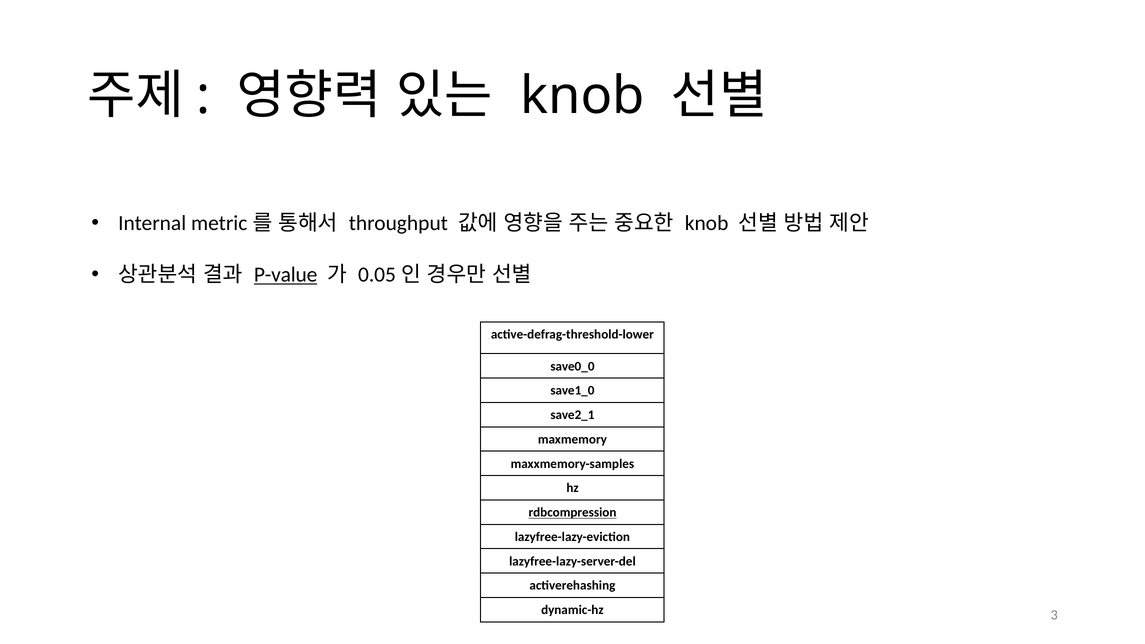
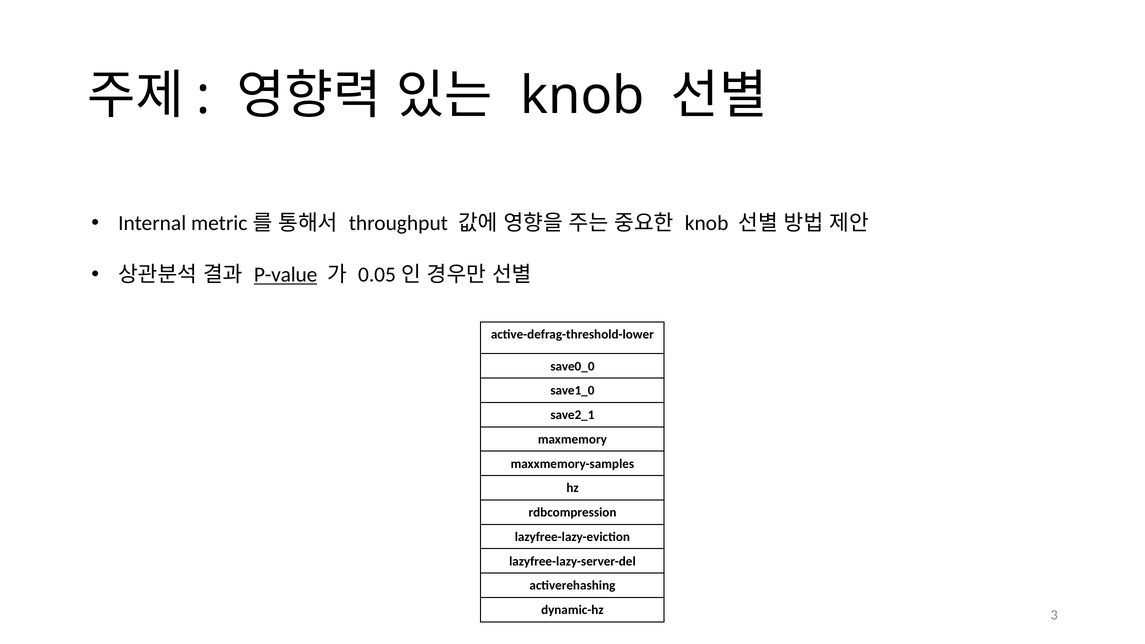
rdbcompression underline: present -> none
